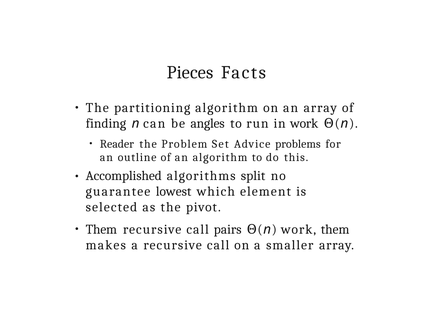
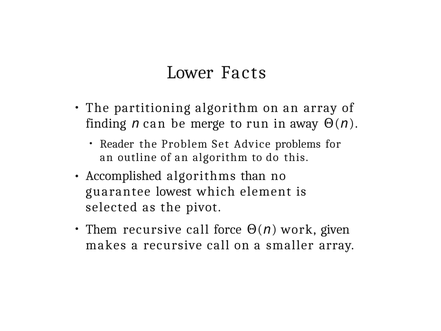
Pieces: Pieces -> Lower
angles: angles -> merge
in work: work -> away
split: split -> than
pairs: pairs -> force
work them: them -> given
